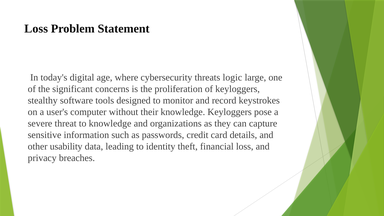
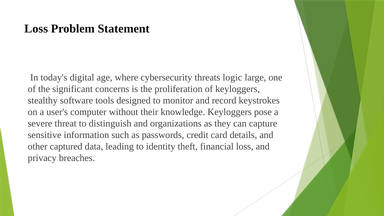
to knowledge: knowledge -> distinguish
usability: usability -> captured
